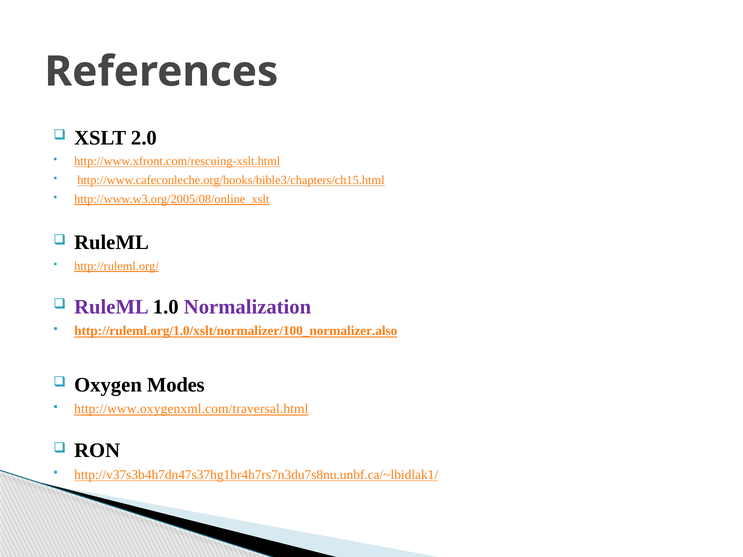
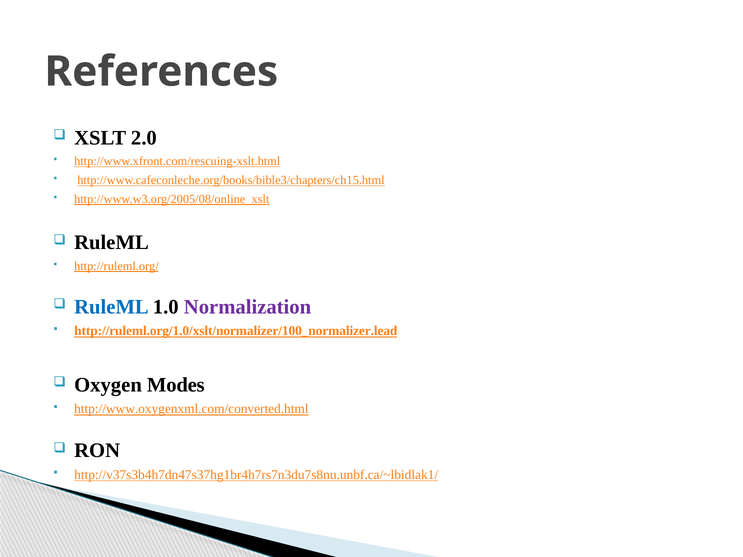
RuleML at (111, 307) colour: purple -> blue
http://ruleml.org/1.0/xslt/normalizer/100_normalizer.also: http://ruleml.org/1.0/xslt/normalizer/100_normalizer.also -> http://ruleml.org/1.0/xslt/normalizer/100_normalizer.lead
http://www.oxygenxml.com/traversal.html: http://www.oxygenxml.com/traversal.html -> http://www.oxygenxml.com/converted.html
